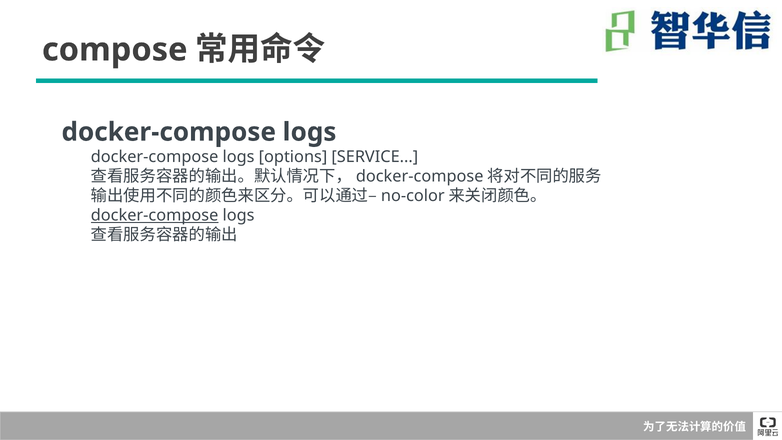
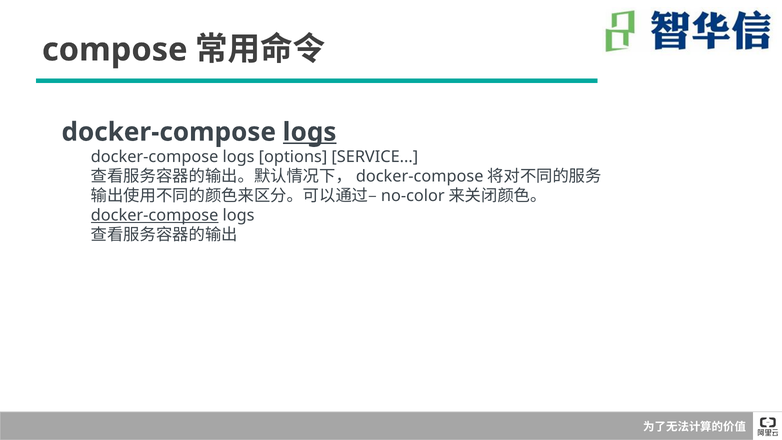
logs at (310, 132) underline: none -> present
